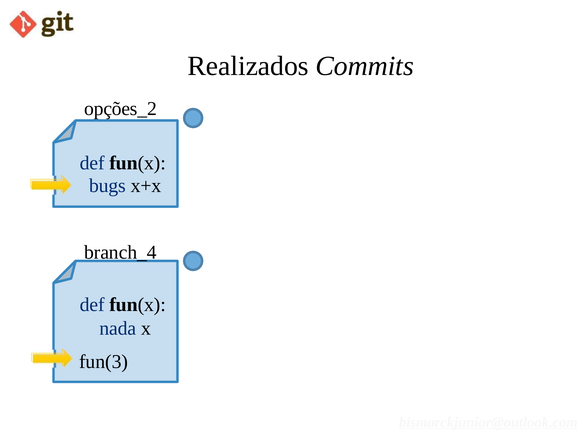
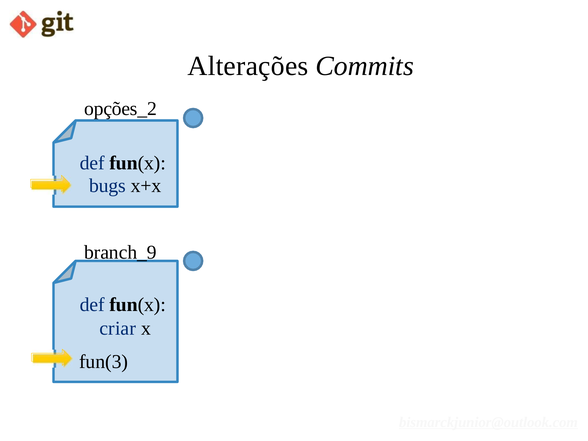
Realizados: Realizados -> Alterações
branch_4: branch_4 -> branch_9
nada: nada -> criar
